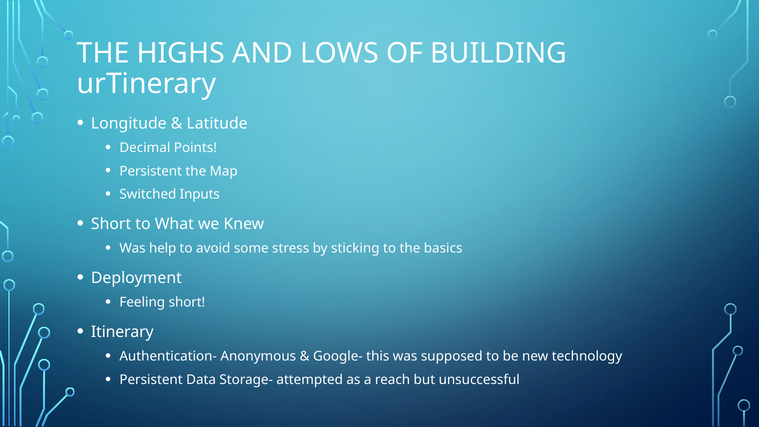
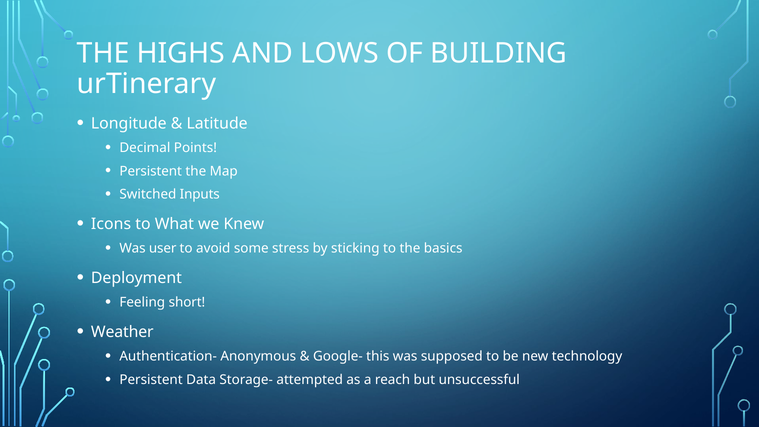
Short at (111, 224): Short -> Icons
help: help -> user
Itinerary: Itinerary -> Weather
